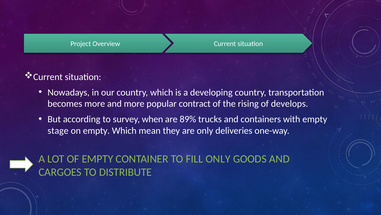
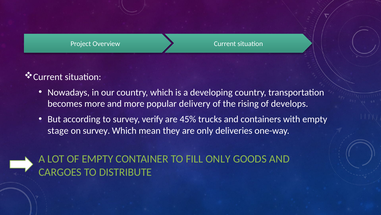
contract: contract -> delivery
when: when -> verify
89%: 89% -> 45%
on empty: empty -> survey
